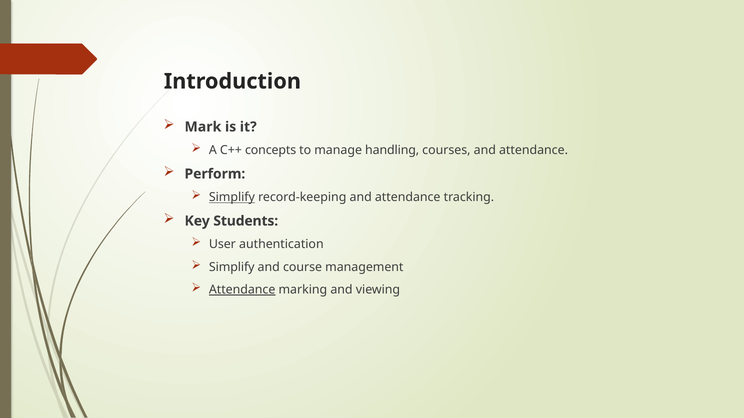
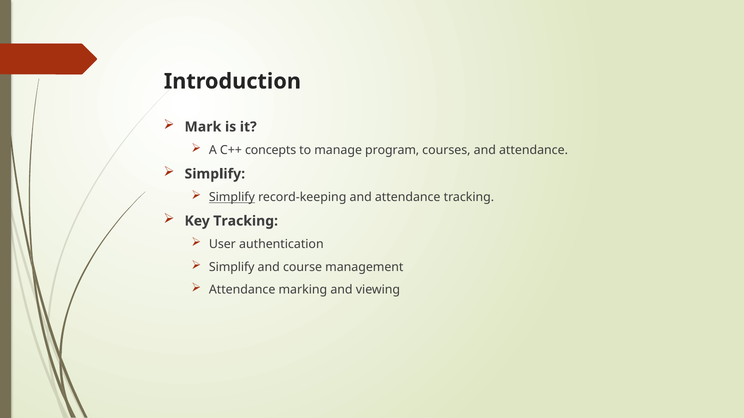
handling: handling -> program
Perform at (215, 174): Perform -> Simplify
Key Students: Students -> Tracking
Attendance at (242, 290) underline: present -> none
